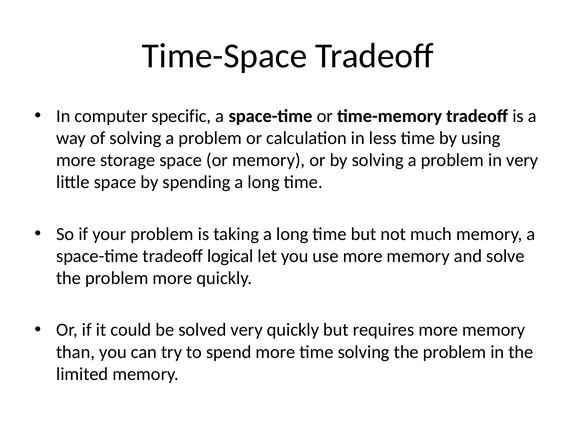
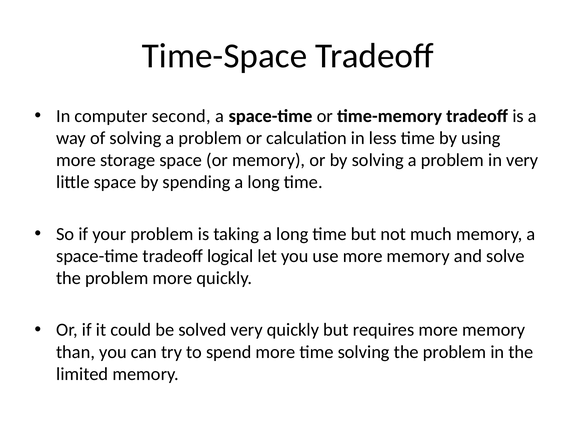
specific: specific -> second
